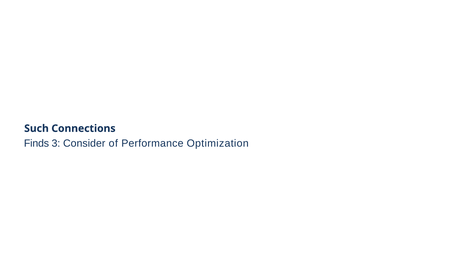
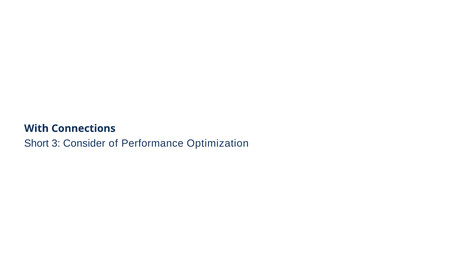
Such: Such -> With
Finds: Finds -> Short
